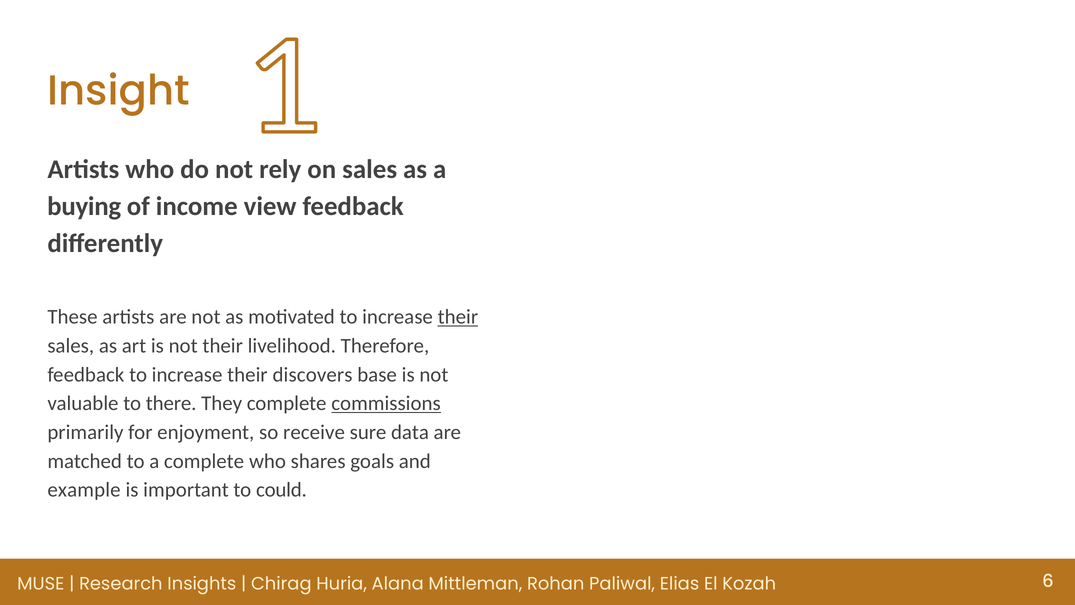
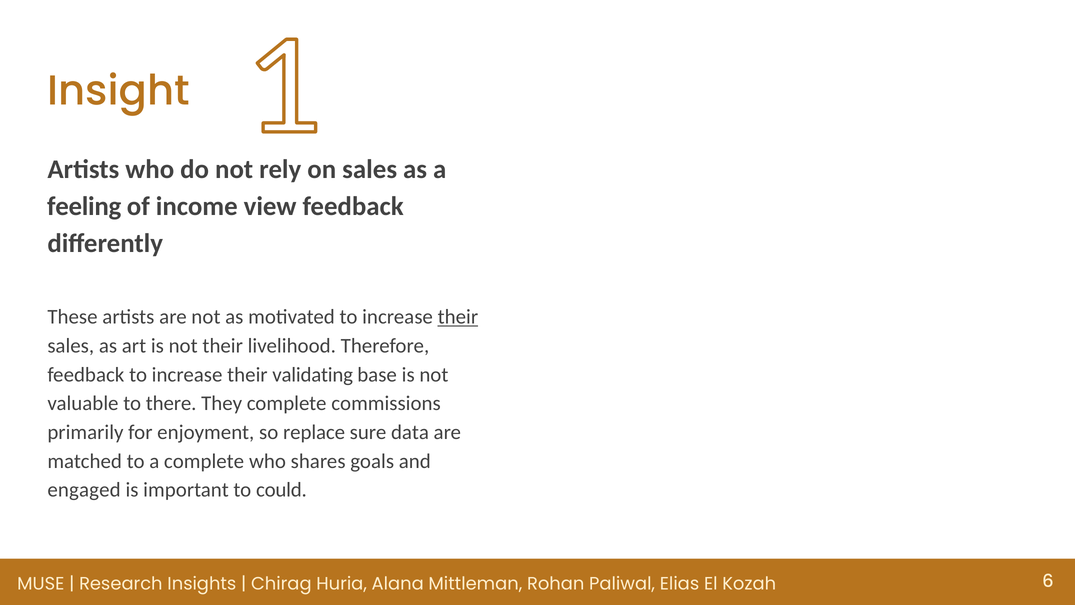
buying: buying -> feeling
discovers: discovers -> validating
commissions underline: present -> none
receive: receive -> replace
example: example -> engaged
